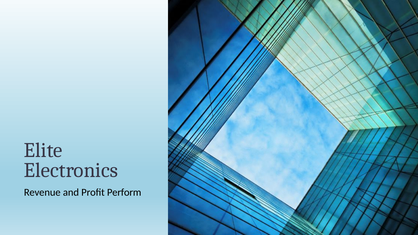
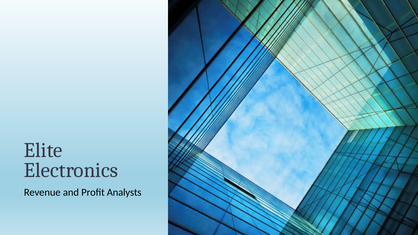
Perform: Perform -> Analysts
